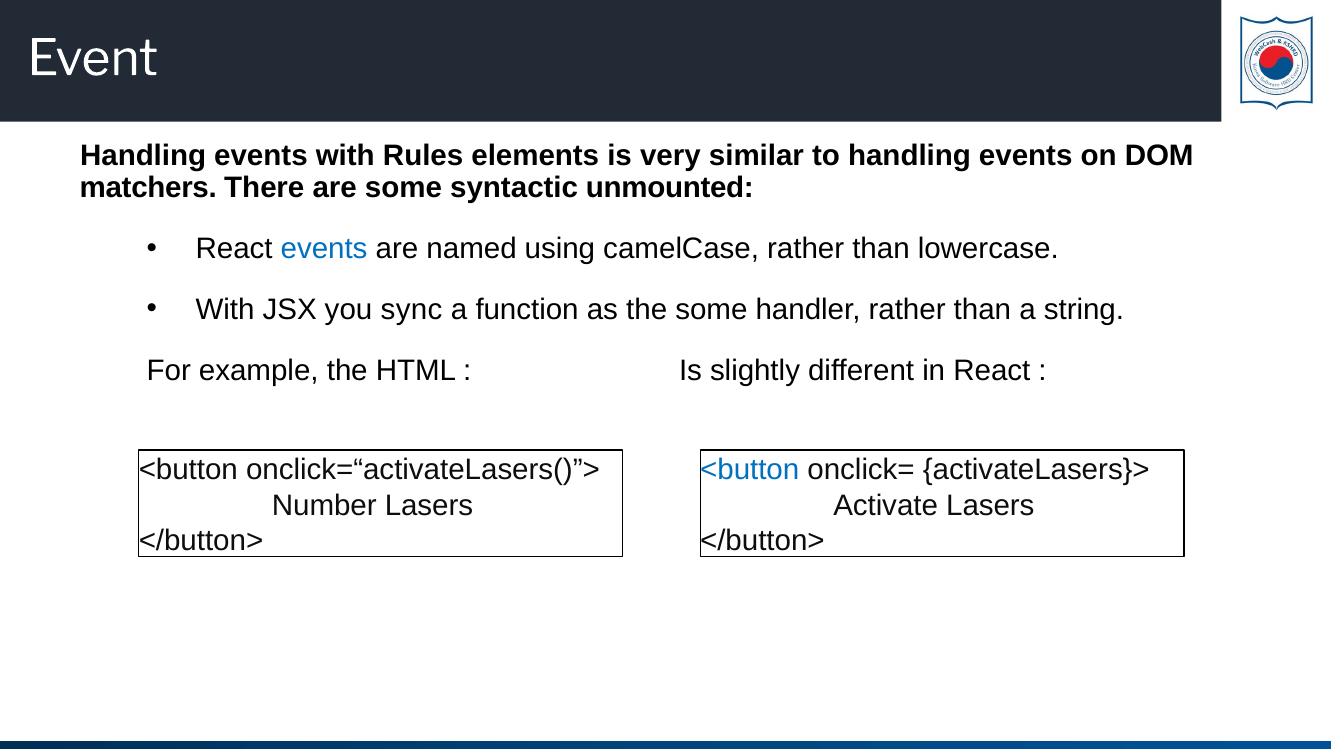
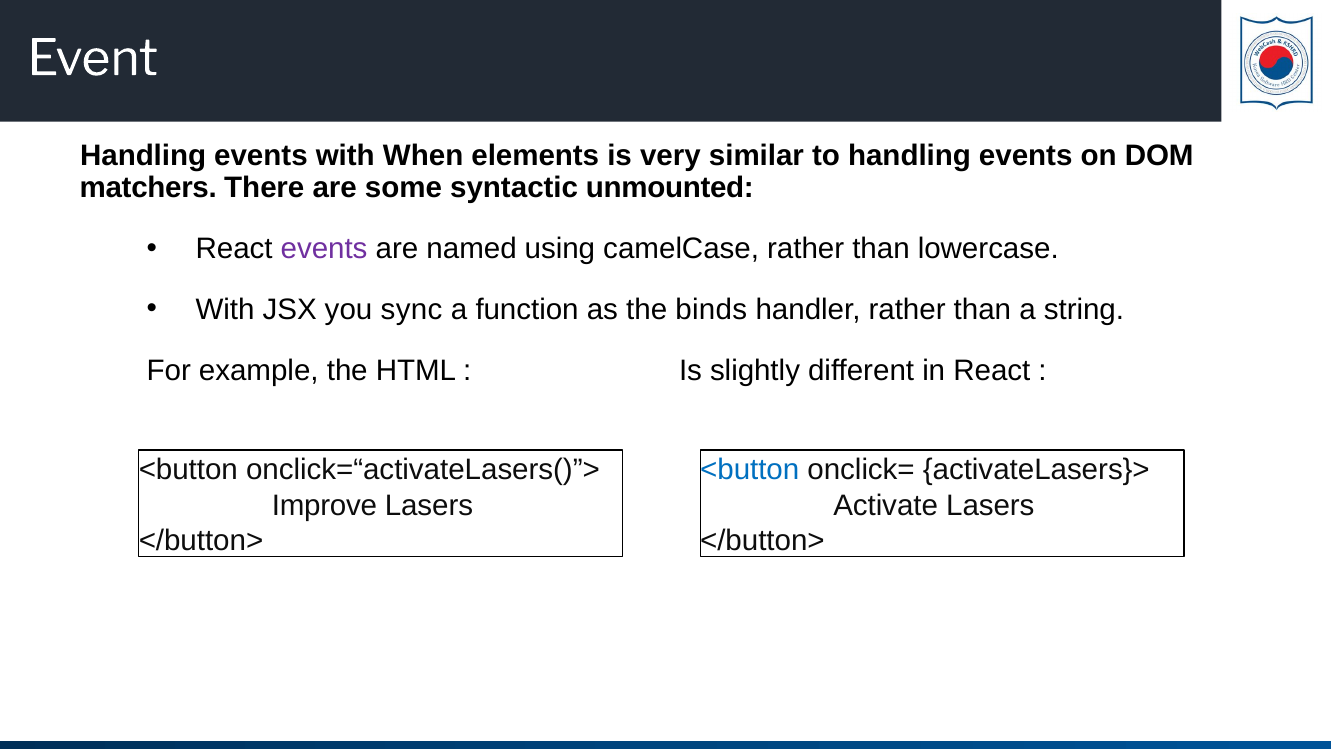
Rules: Rules -> When
events at (324, 249) colour: blue -> purple
the some: some -> binds
Number: Number -> Improve
